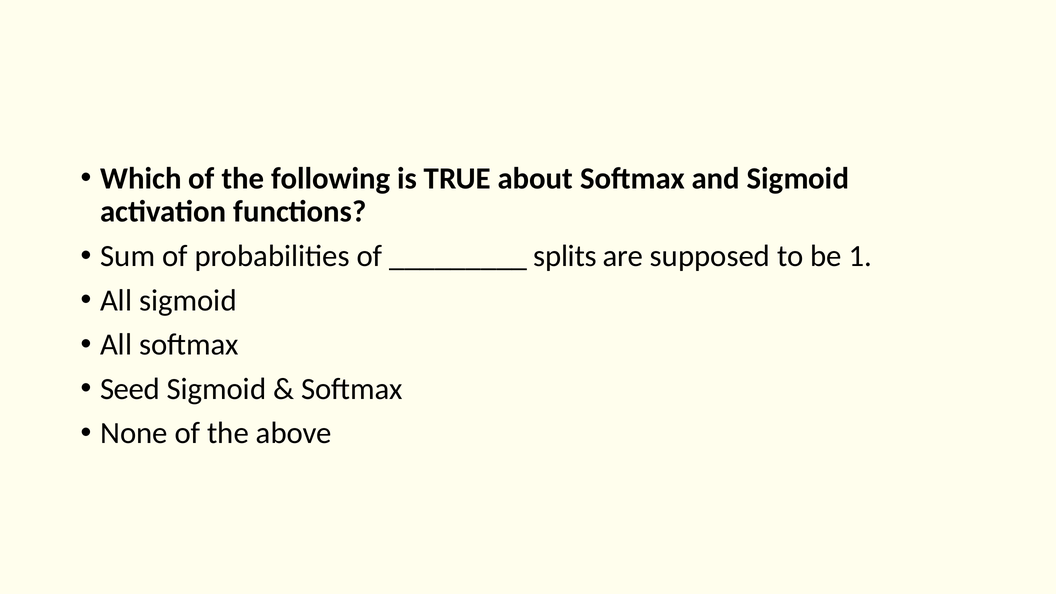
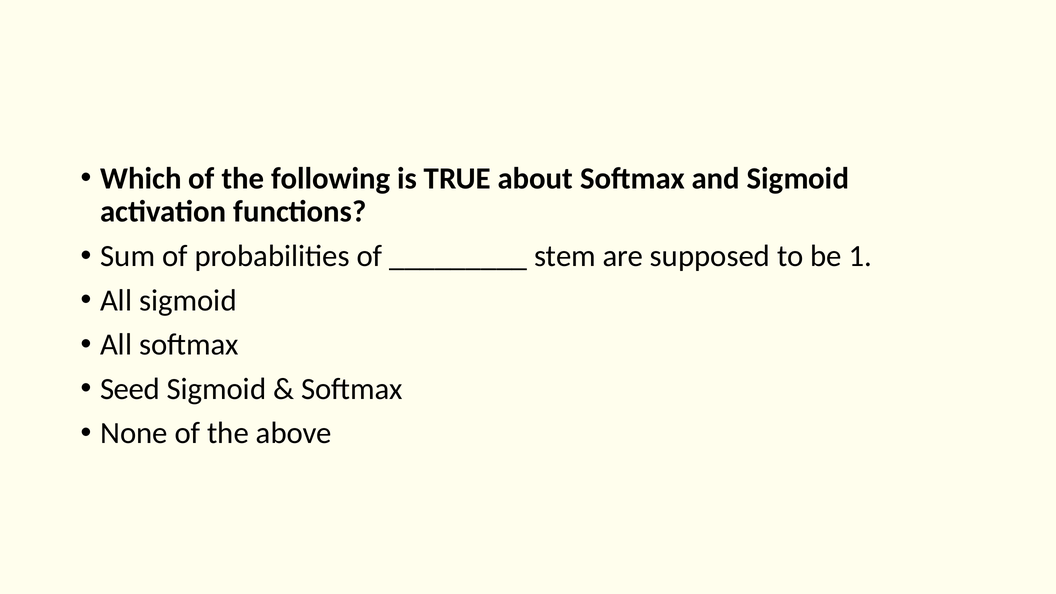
splits: splits -> stem
